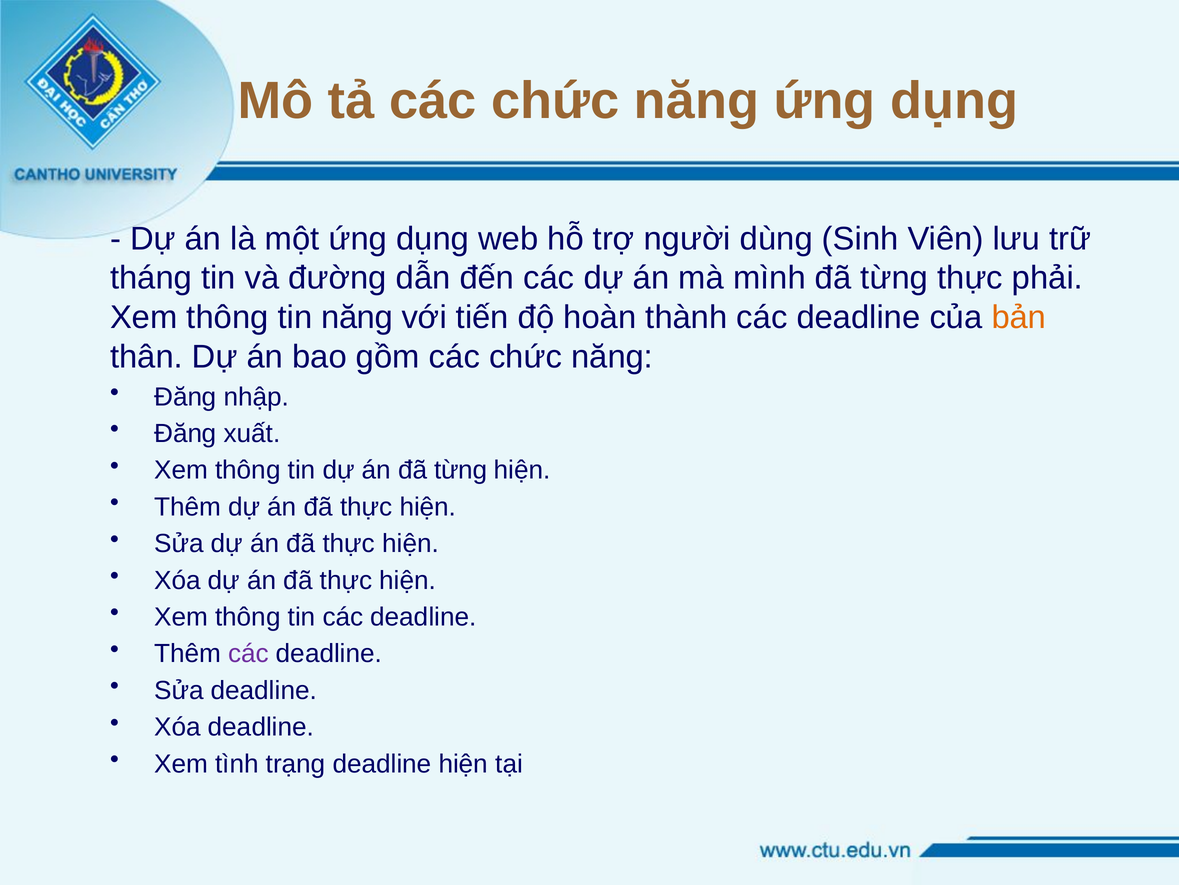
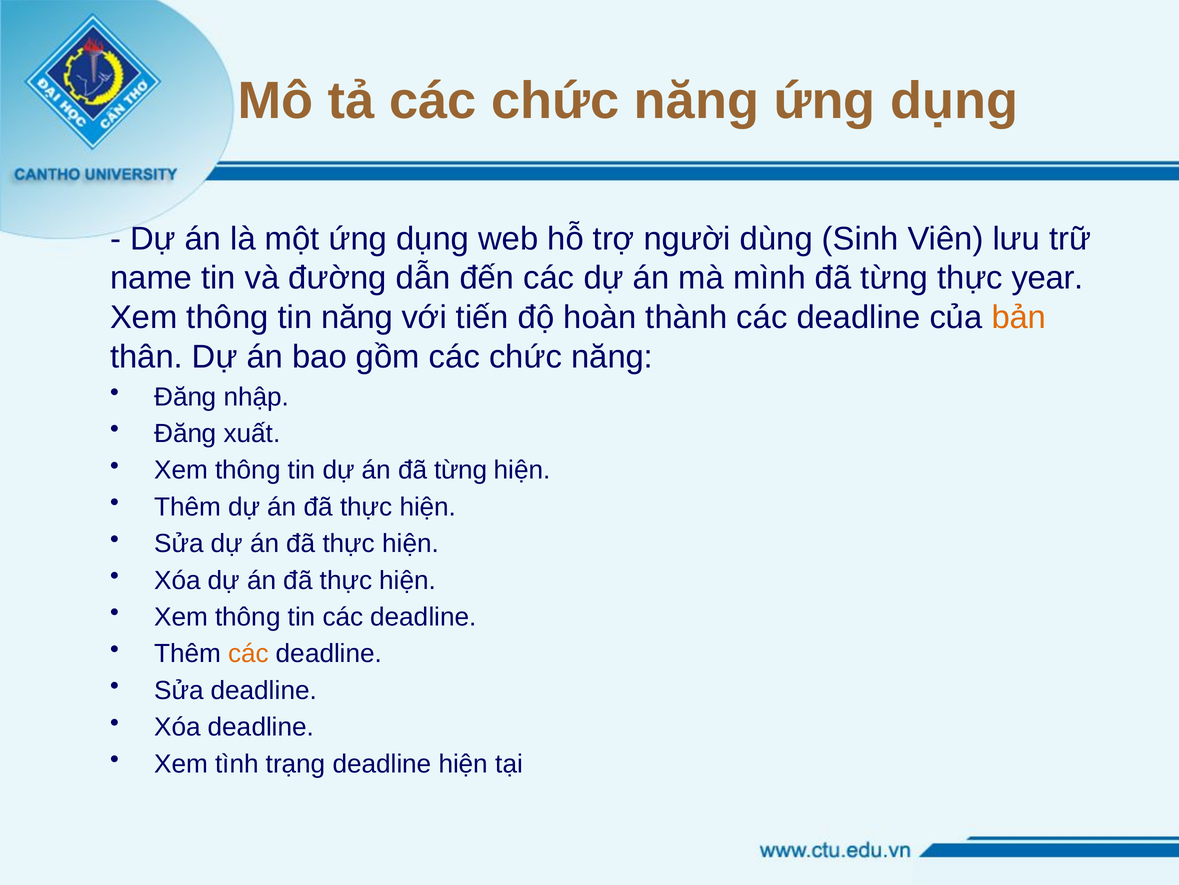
tháng: tháng -> name
phải: phải -> year
các at (249, 653) colour: purple -> orange
